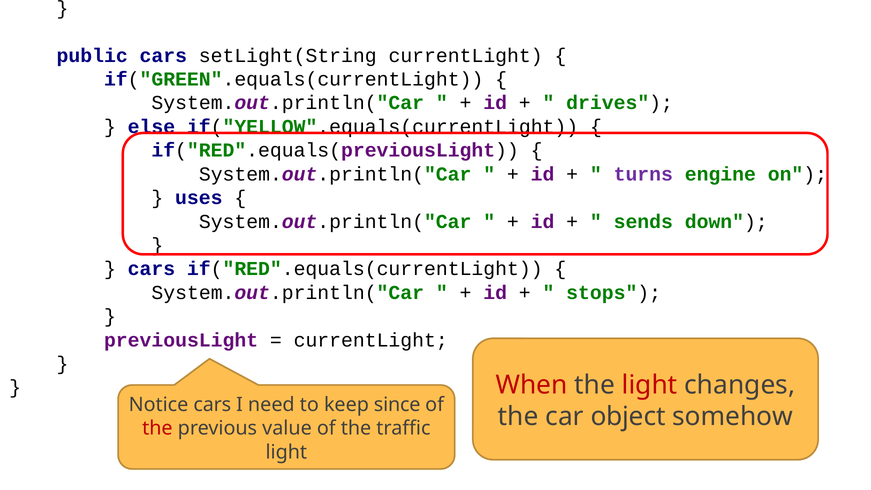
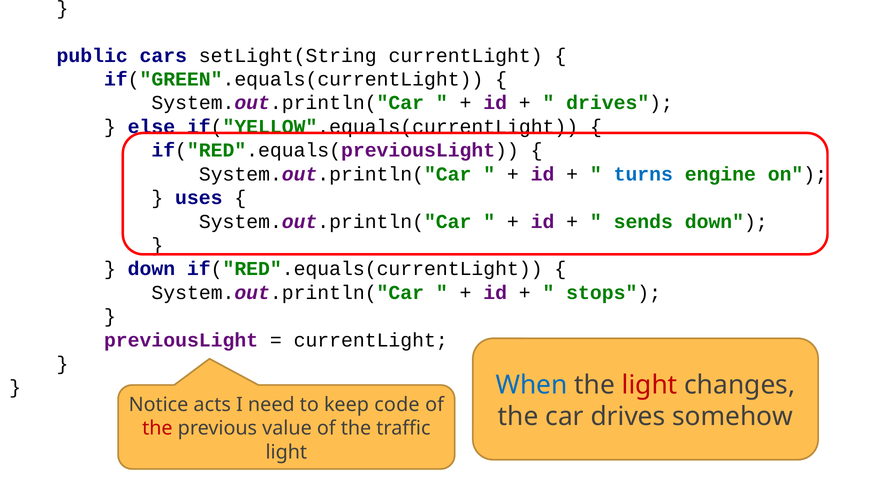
turns colour: purple -> blue
cars at (151, 269): cars -> down
When colour: red -> blue
Notice cars: cars -> acts
since: since -> code
car object: object -> drives
